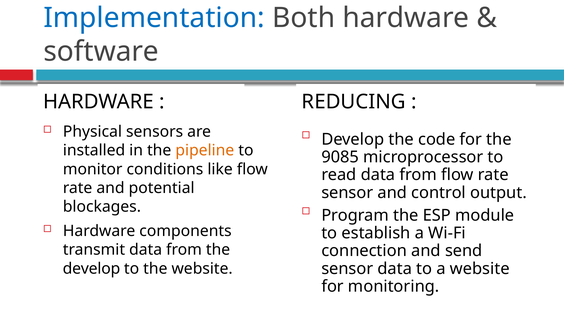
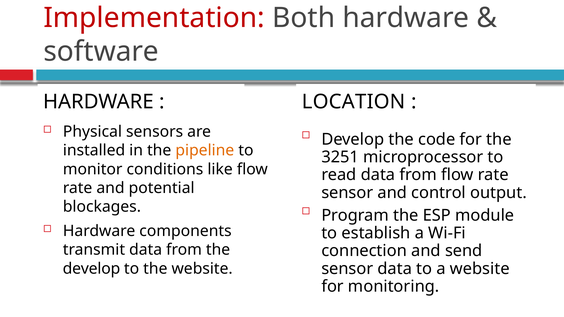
Implementation colour: blue -> red
REDUCING: REDUCING -> LOCATION
9085: 9085 -> 3251
